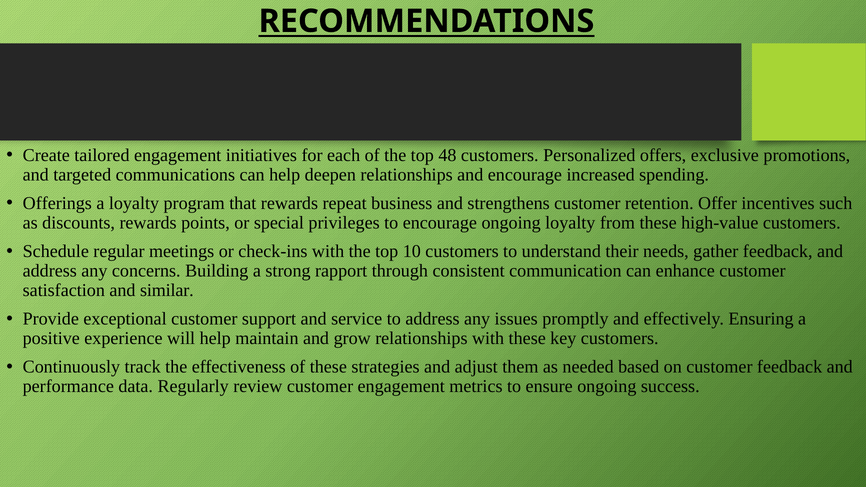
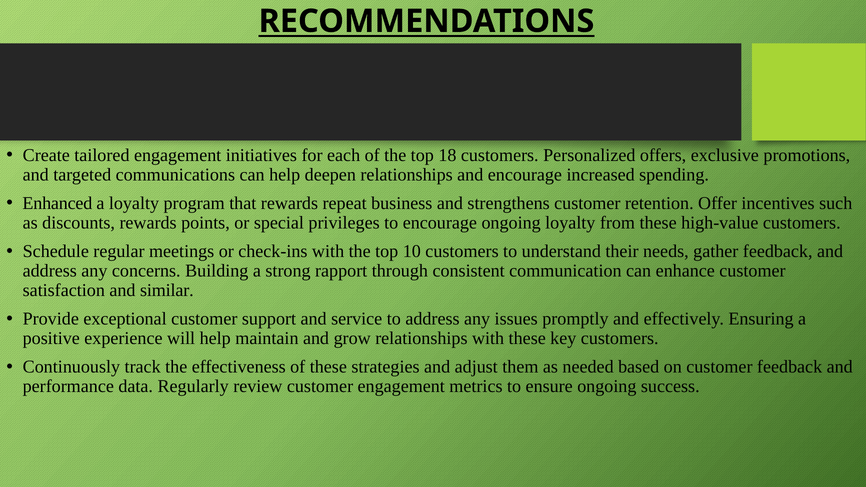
48: 48 -> 18
Offerings: Offerings -> Enhanced
